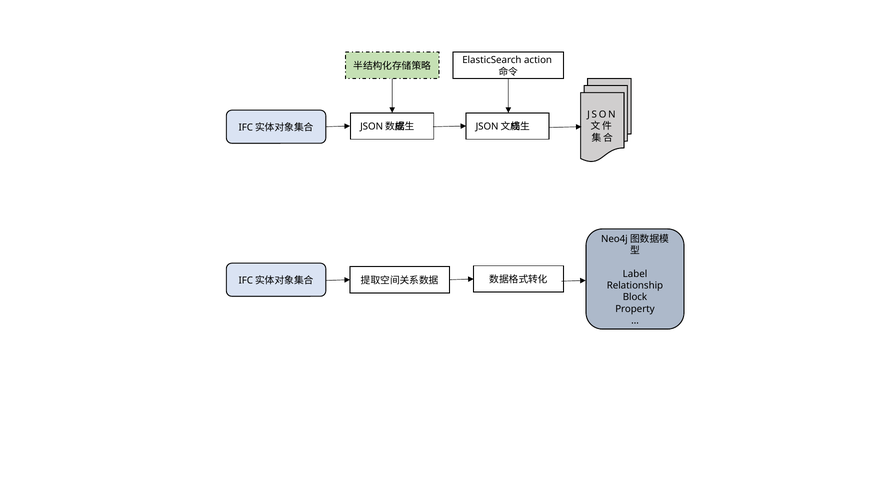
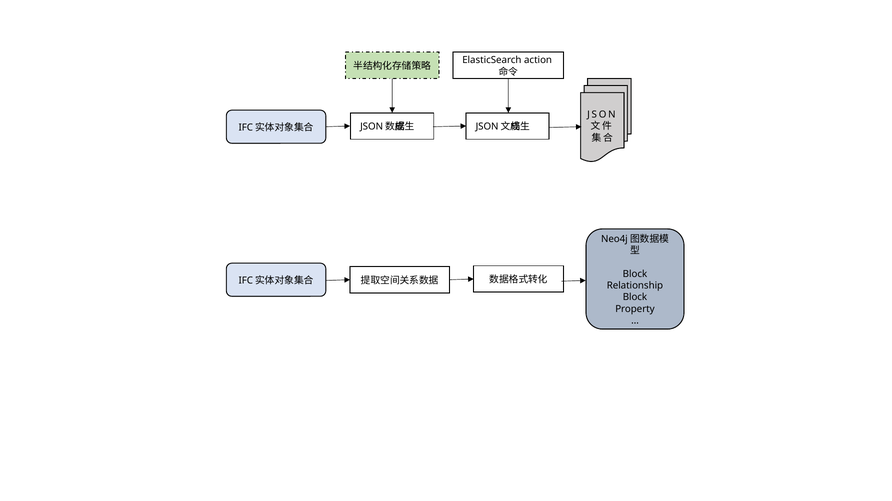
Label at (635, 274): Label -> Block
